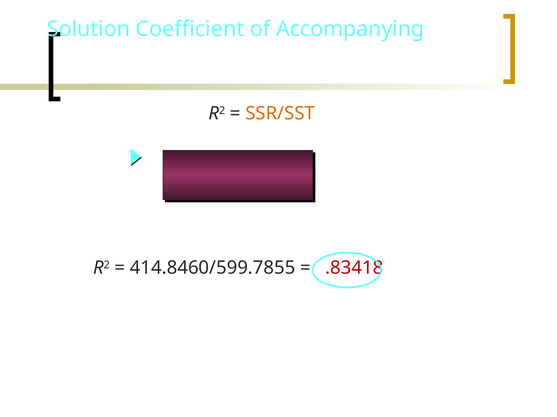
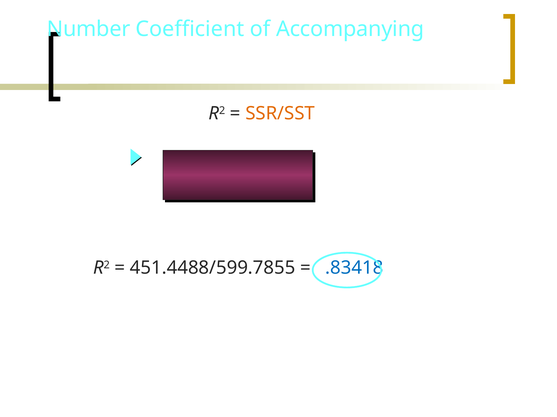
Solution: Solution -> Number
414.8460/599.7855: 414.8460/599.7855 -> 451.4488/599.7855
.83418 colour: red -> blue
